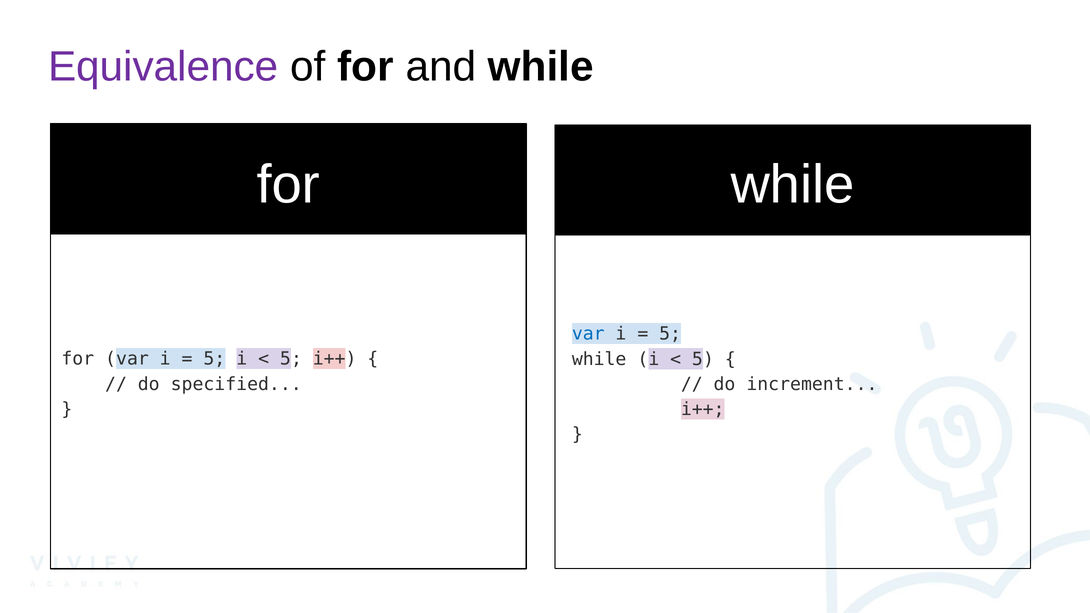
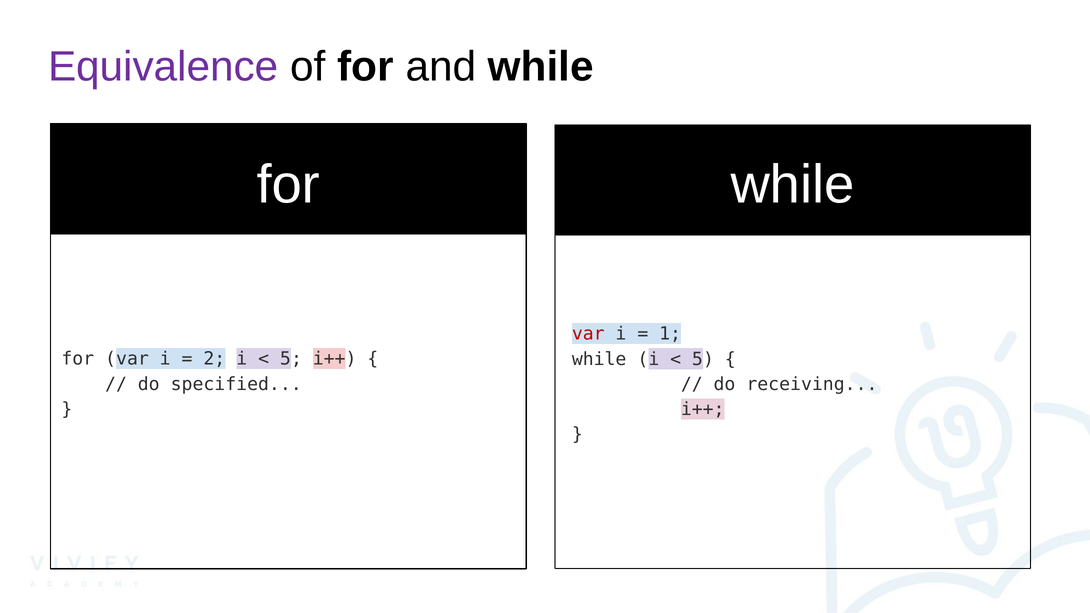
var at (588, 334) colour: blue -> red
5 at (670, 334): 5 -> 1
5 at (214, 359): 5 -> 2
increment: increment -> receiving
